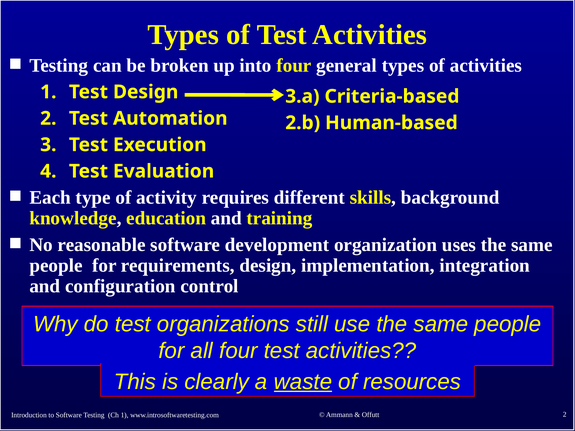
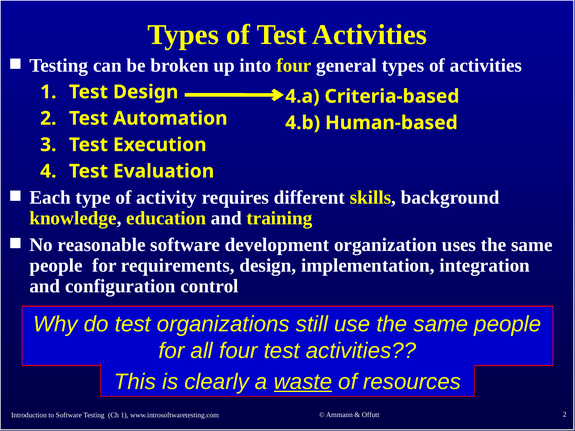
3.a: 3.a -> 4.a
2.b: 2.b -> 4.b
